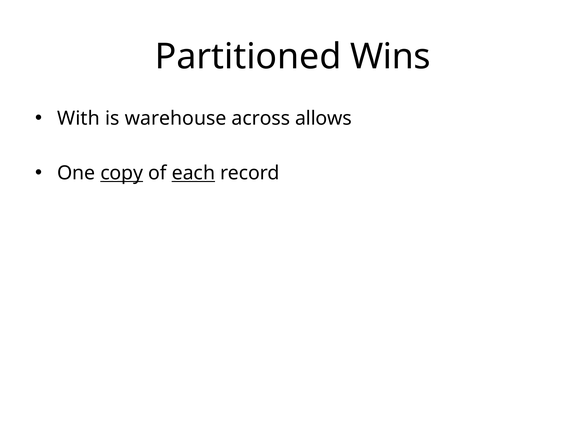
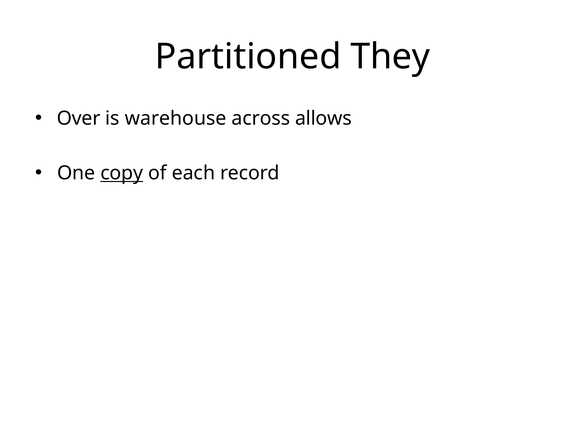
Wins: Wins -> They
With: With -> Over
each underline: present -> none
